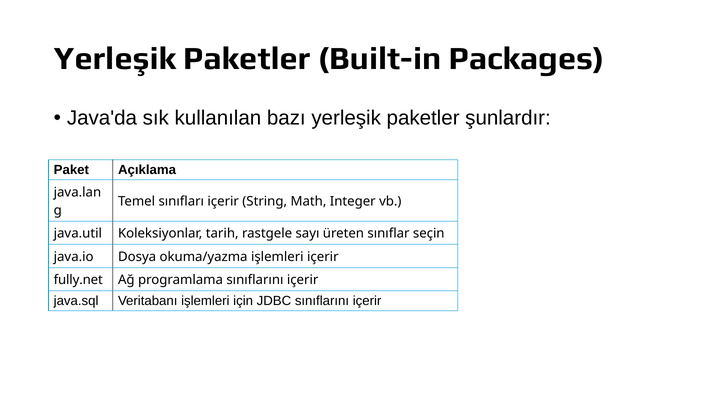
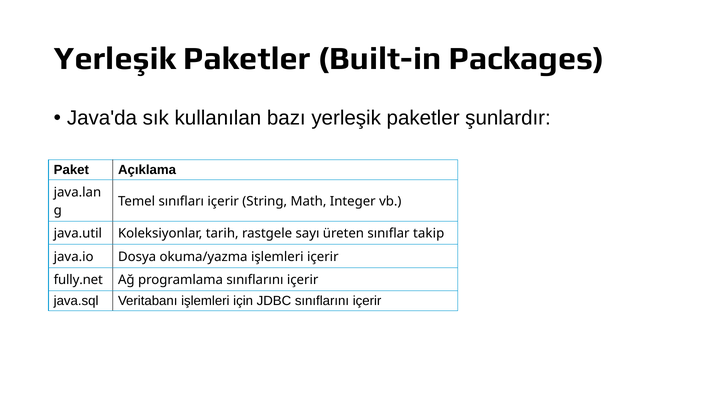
seçin: seçin -> takip
